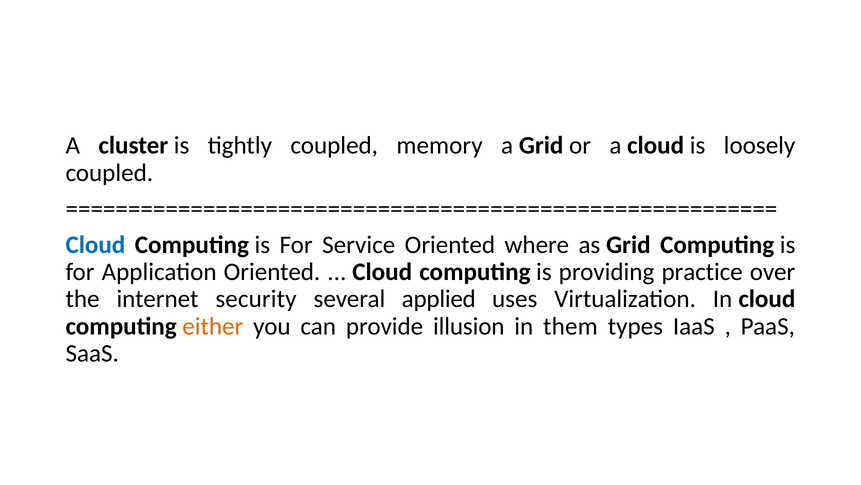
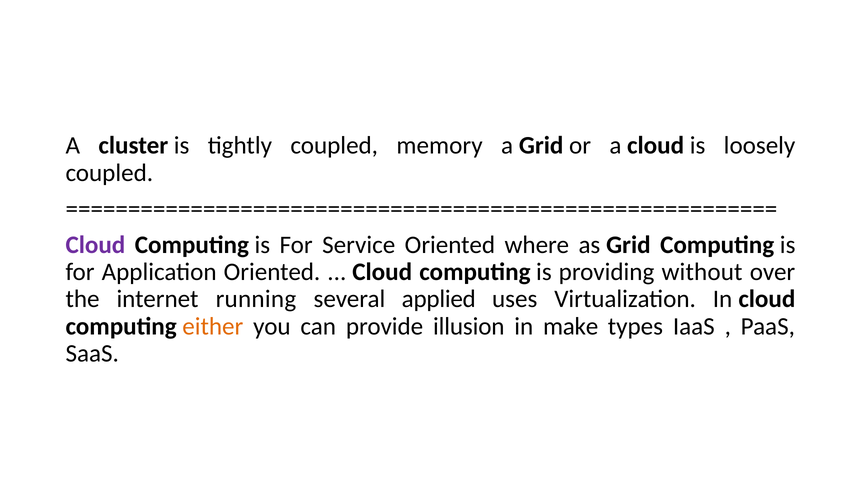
Cloud at (95, 245) colour: blue -> purple
practice: practice -> without
security: security -> running
them: them -> make
